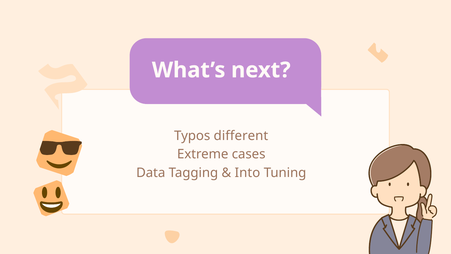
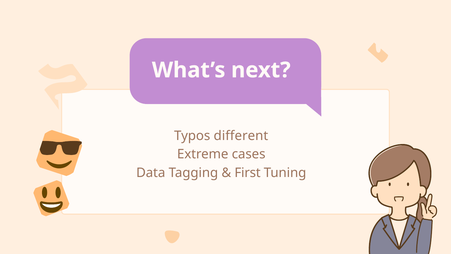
Into: Into -> First
